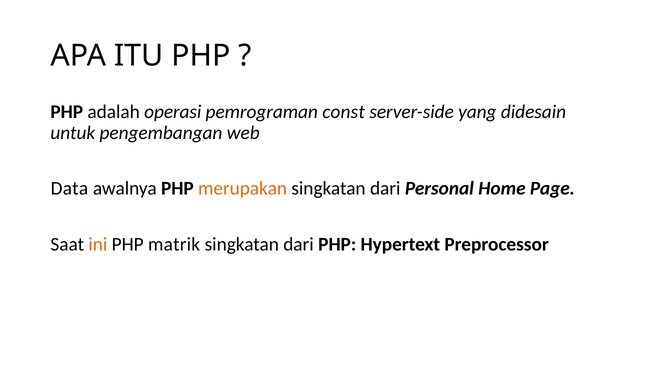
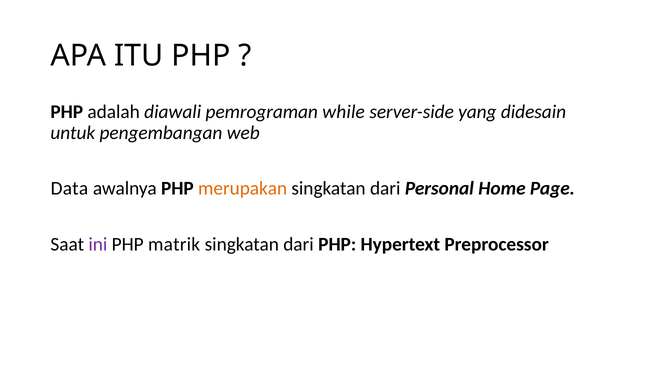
operasi: operasi -> diawali
const: const -> while
ini colour: orange -> purple
